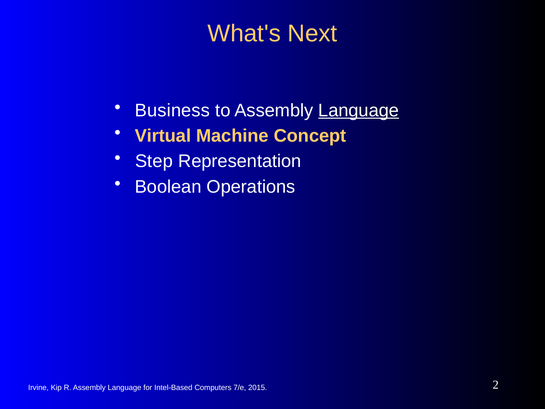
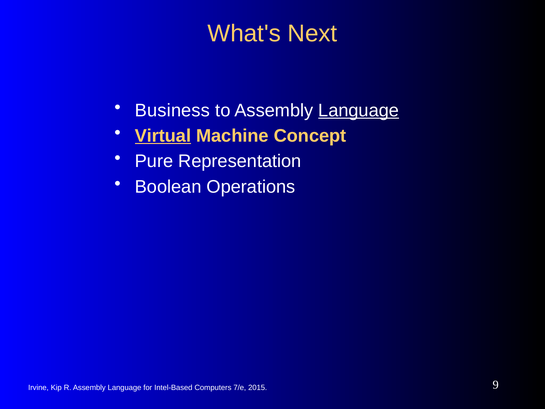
Virtual underline: none -> present
Step: Step -> Pure
2: 2 -> 9
